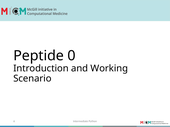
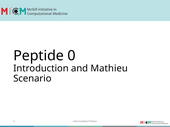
Working: Working -> Mathieu
